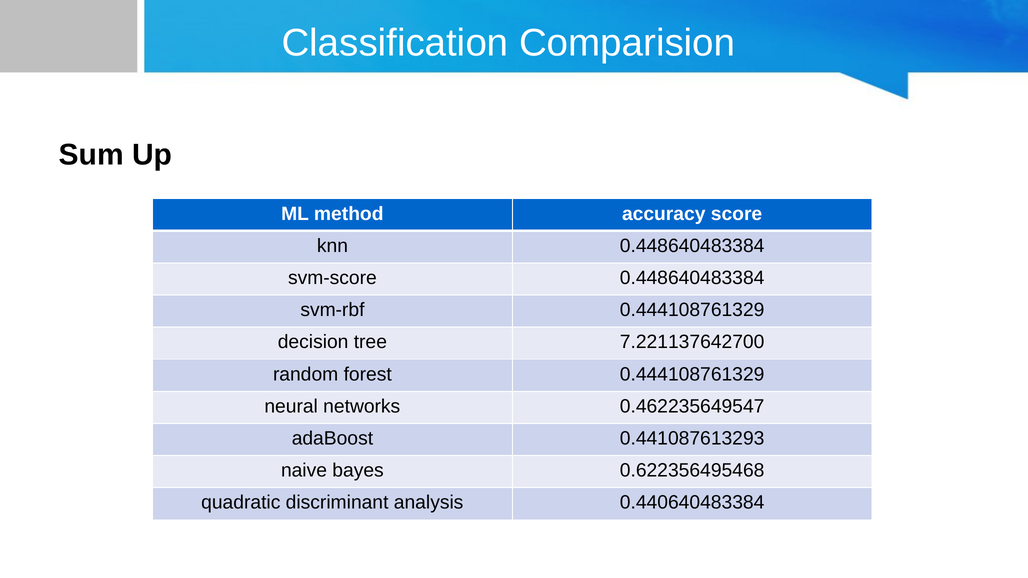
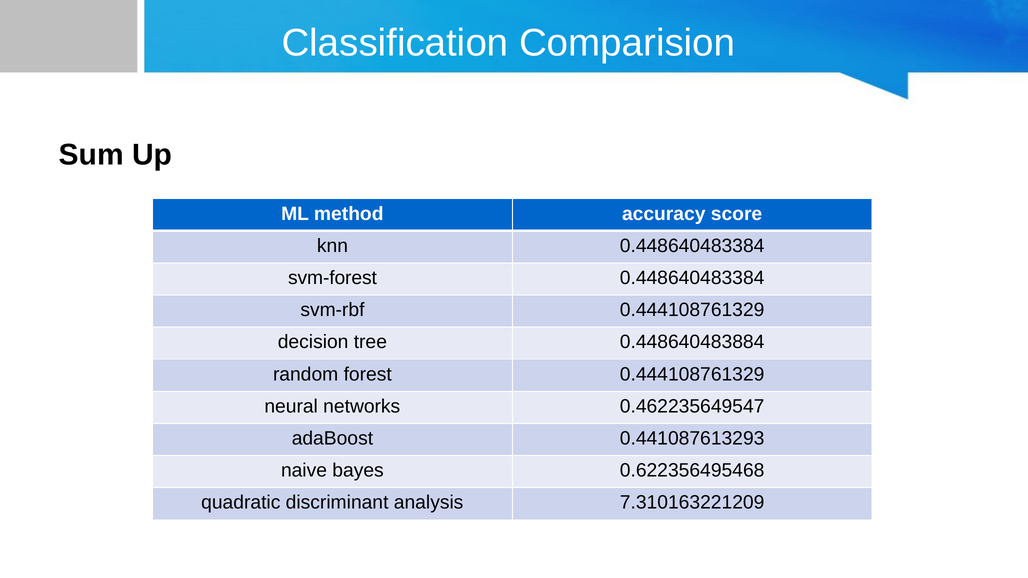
svm-score: svm-score -> svm-forest
7.221137642700: 7.221137642700 -> 0.448640483884
0.440640483384: 0.440640483384 -> 7.310163221209
